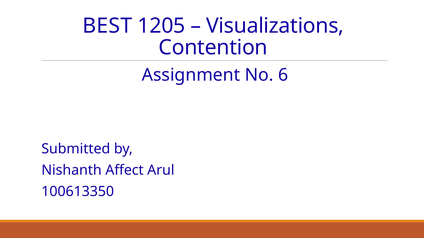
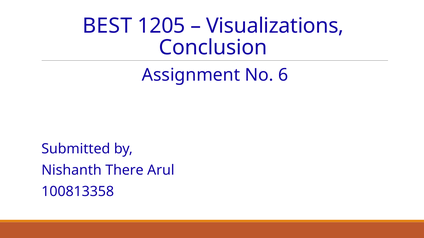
Contention: Contention -> Conclusion
Affect: Affect -> There
100613350: 100613350 -> 100813358
